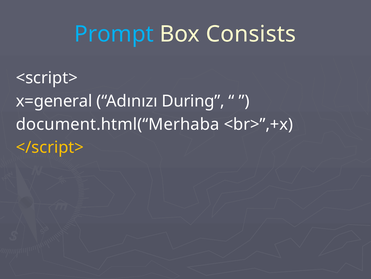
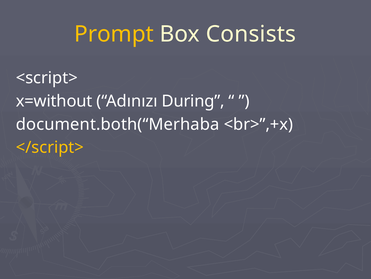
Prompt colour: light blue -> yellow
x=general: x=general -> x=without
document.html(“Merhaba: document.html(“Merhaba -> document.both(“Merhaba
